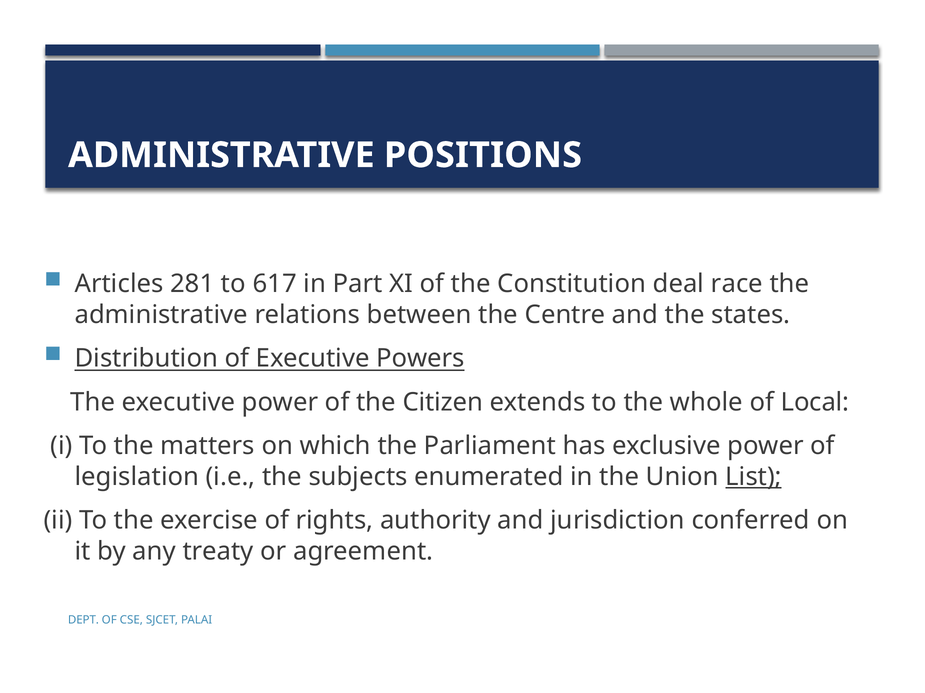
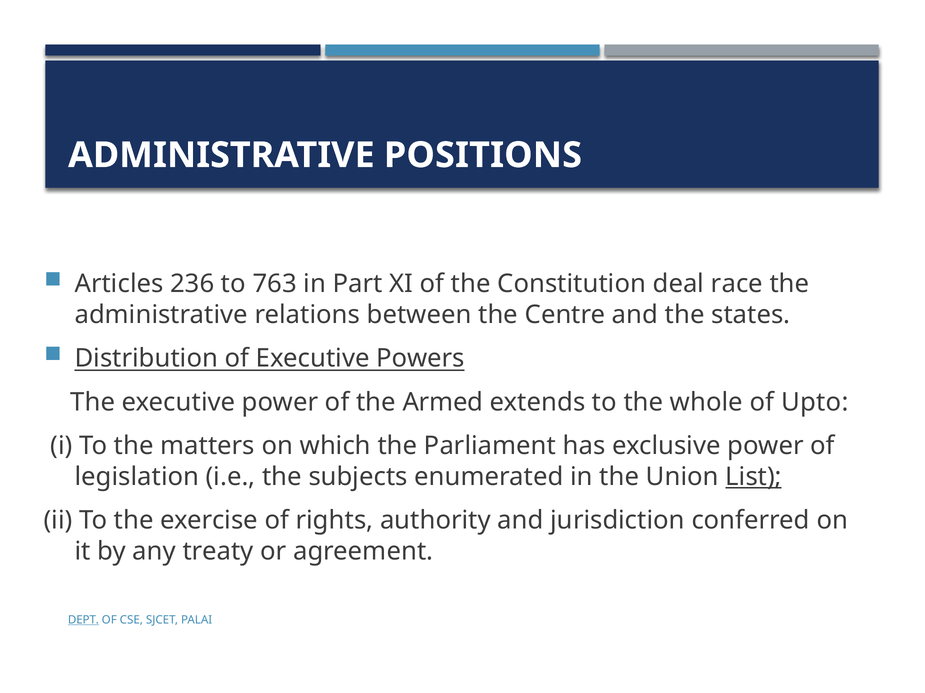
281: 281 -> 236
617: 617 -> 763
Citizen: Citizen -> Armed
Local: Local -> Upto
DEPT underline: none -> present
